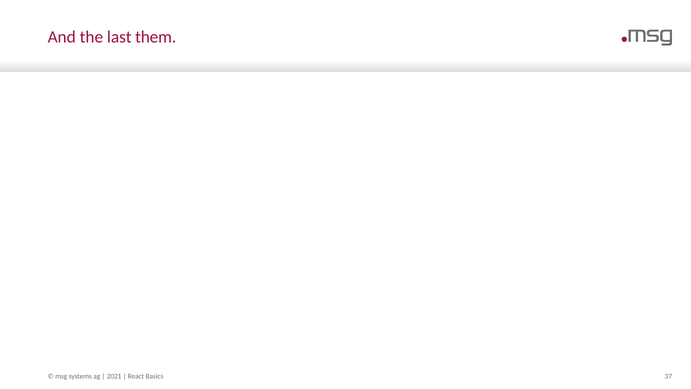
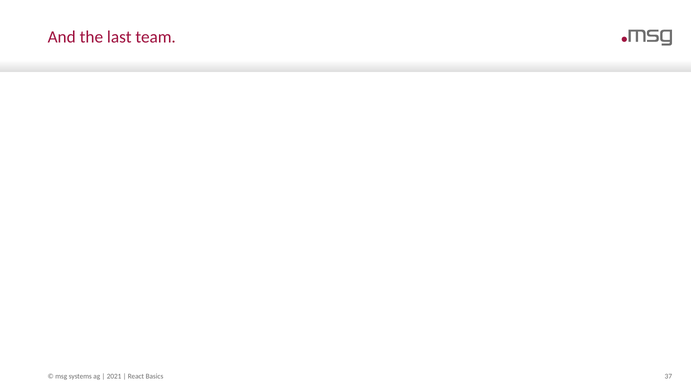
them: them -> team
